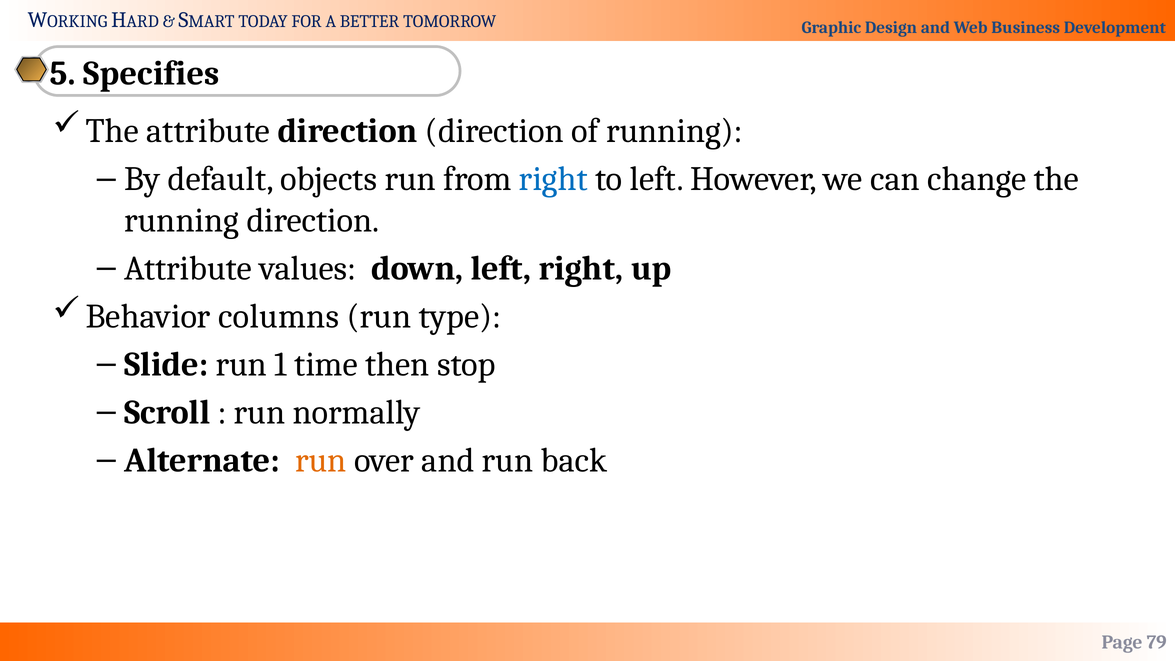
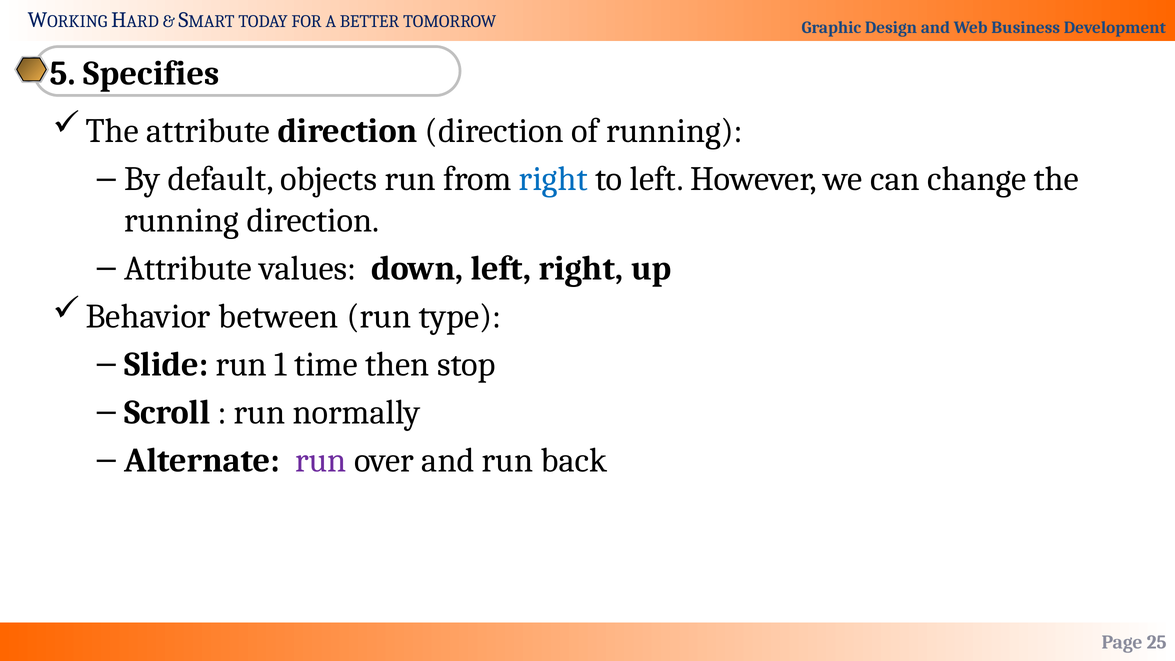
columns: columns -> between
run at (321, 460) colour: orange -> purple
79: 79 -> 25
